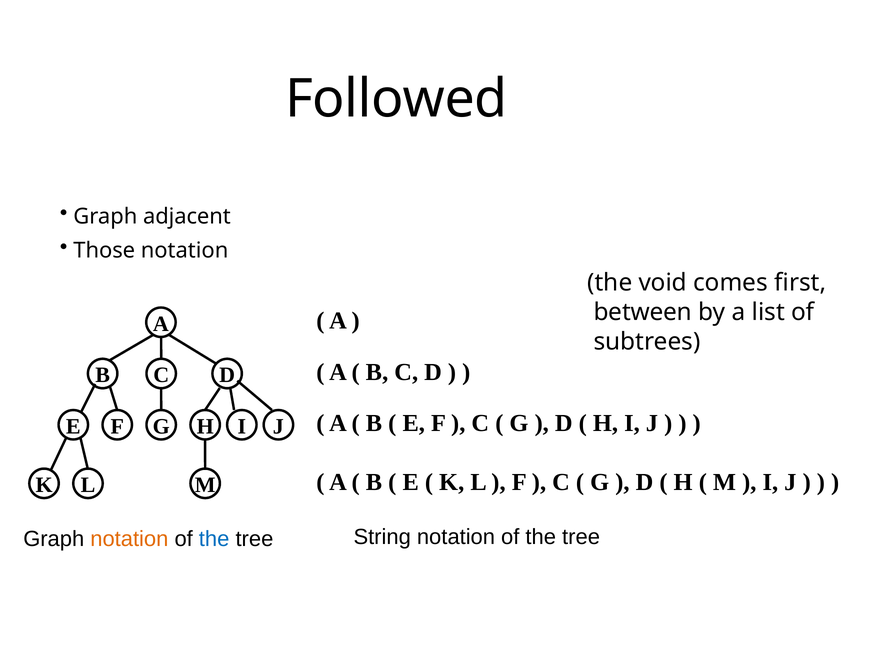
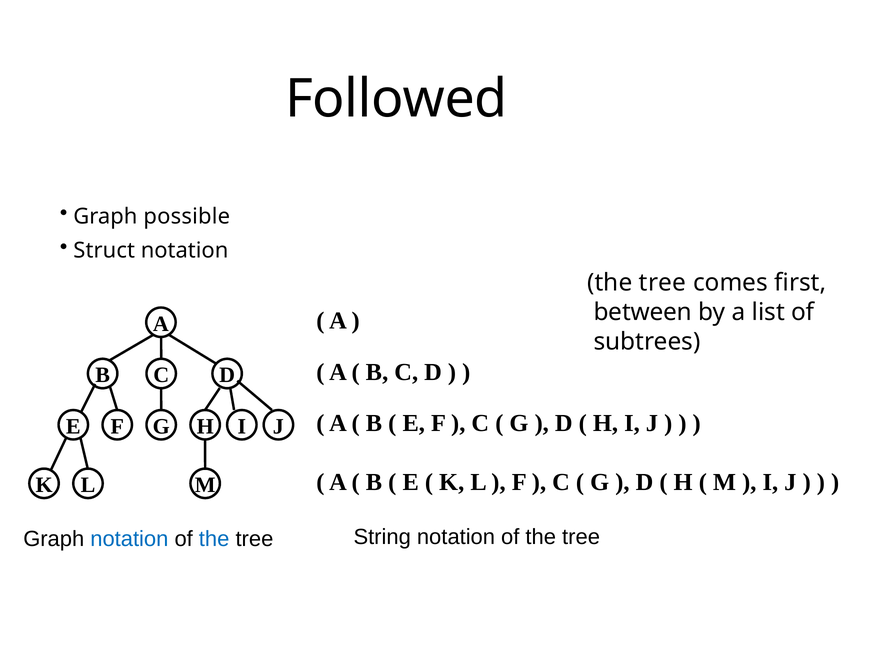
adjacent: adjacent -> possible
Those: Those -> Struct
void at (663, 283): void -> tree
notation at (129, 539) colour: orange -> blue
